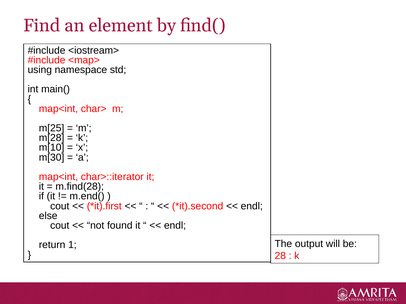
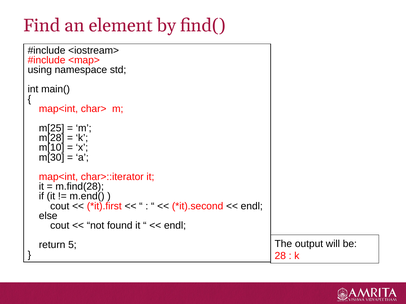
1: 1 -> 5
